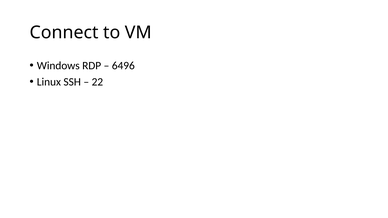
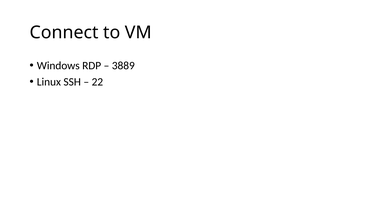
6496: 6496 -> 3889
